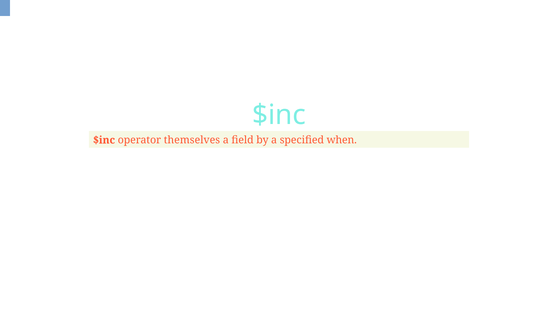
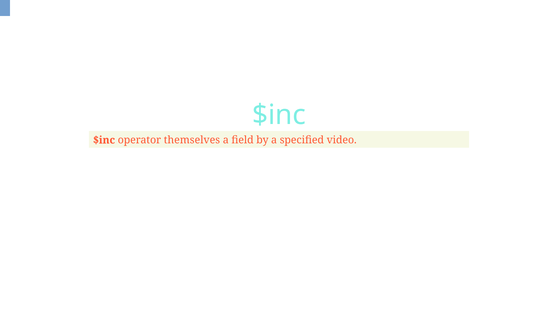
when: when -> video
